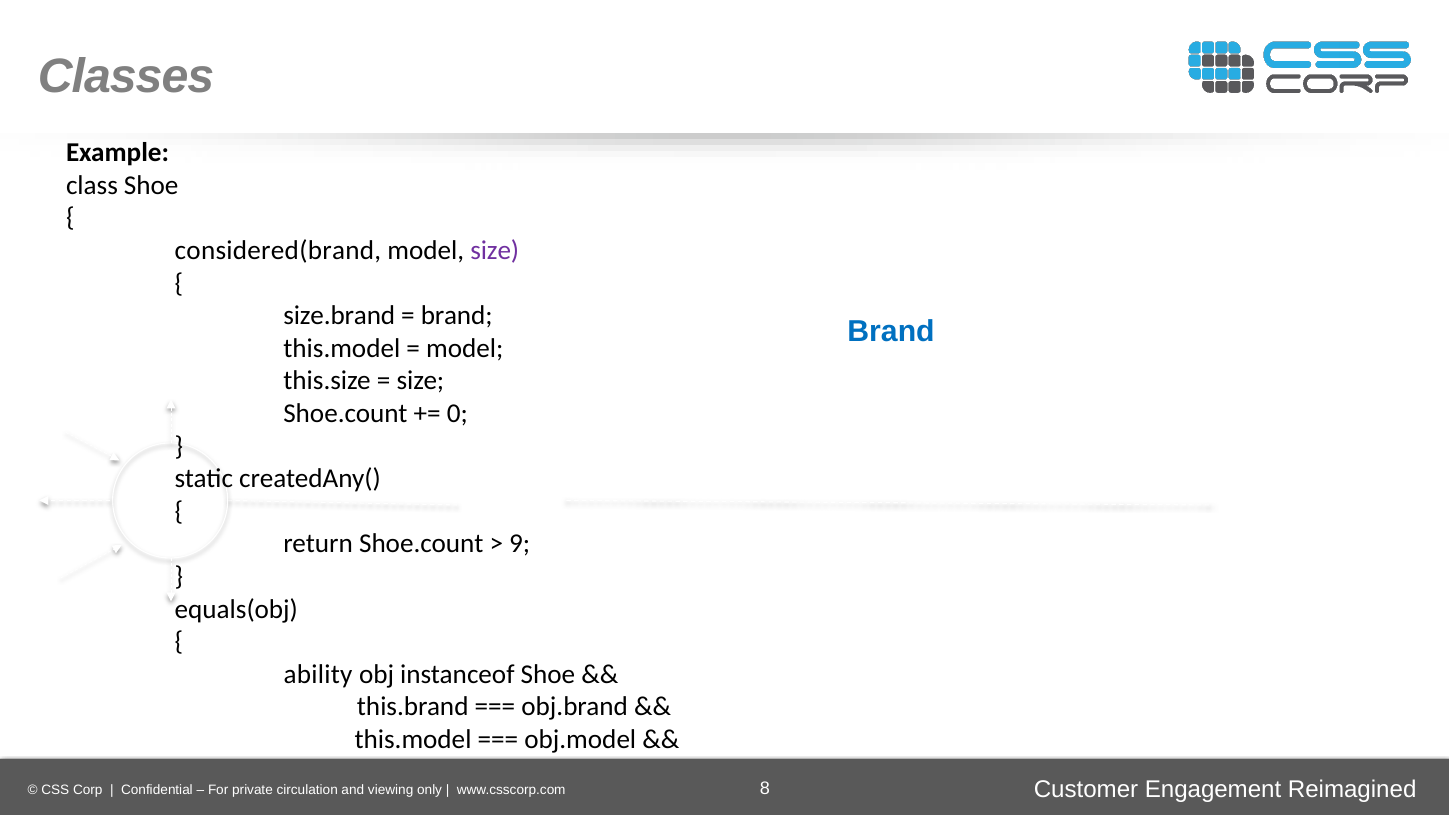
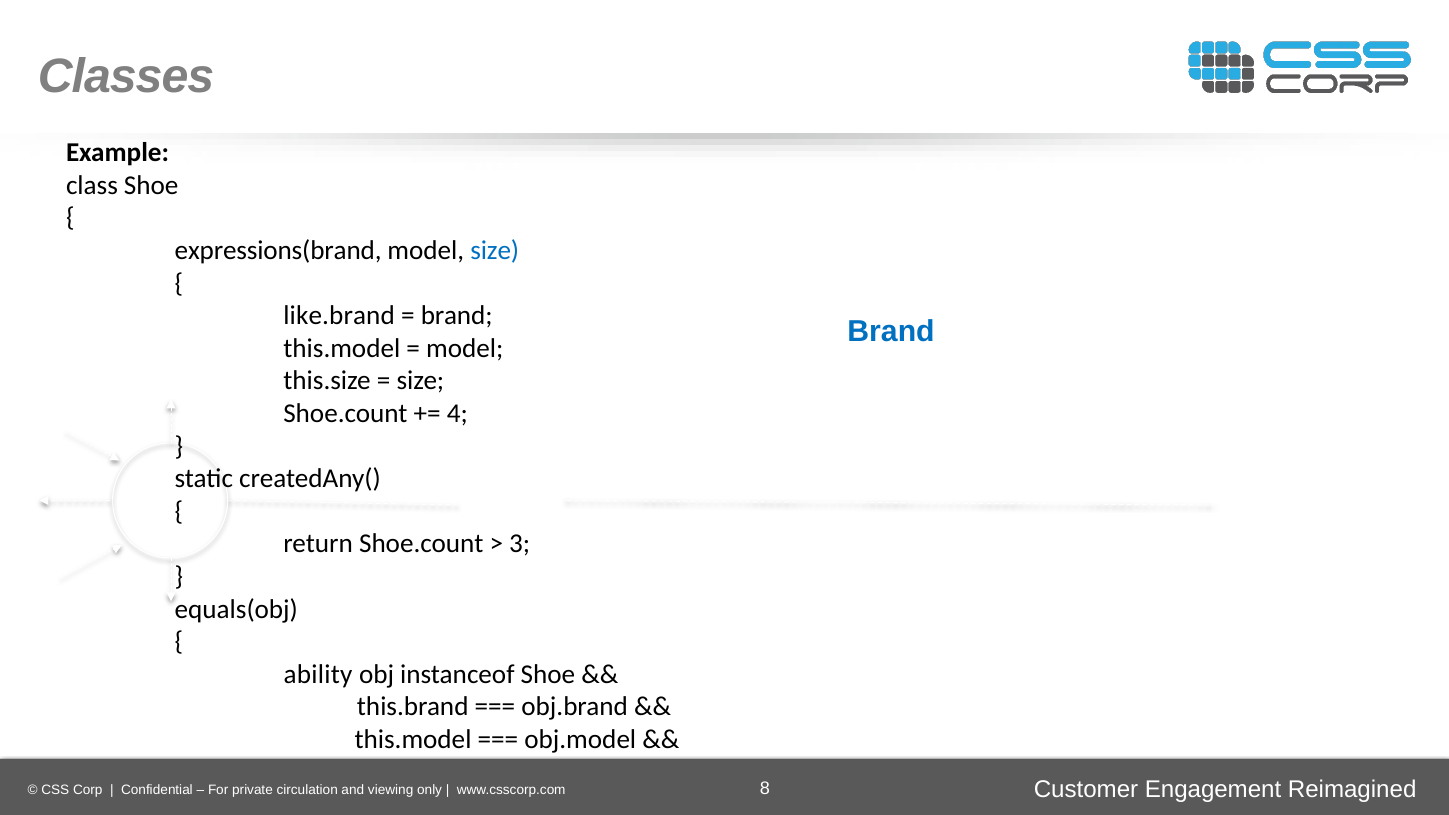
considered(brand: considered(brand -> expressions(brand
size at (495, 251) colour: purple -> blue
size.brand: size.brand -> like.brand
0: 0 -> 4
9: 9 -> 3
